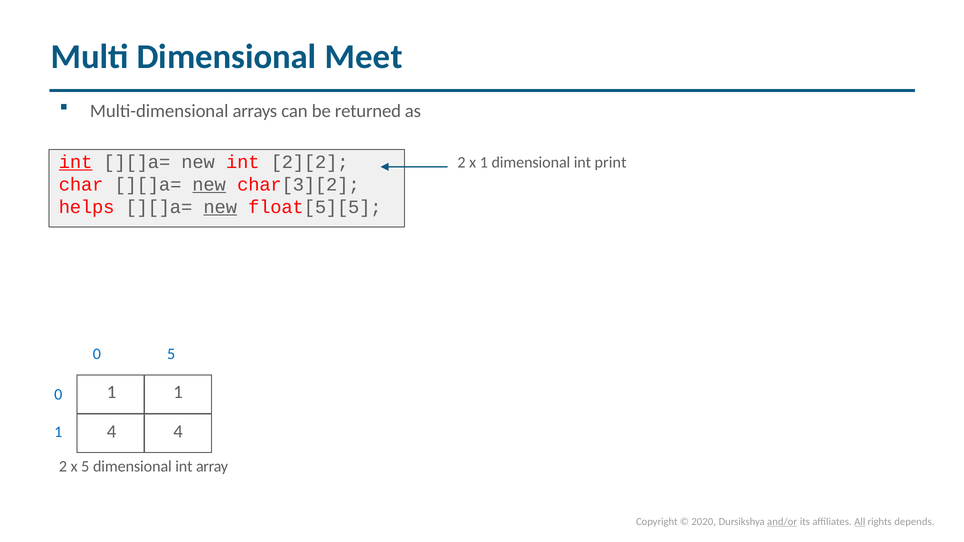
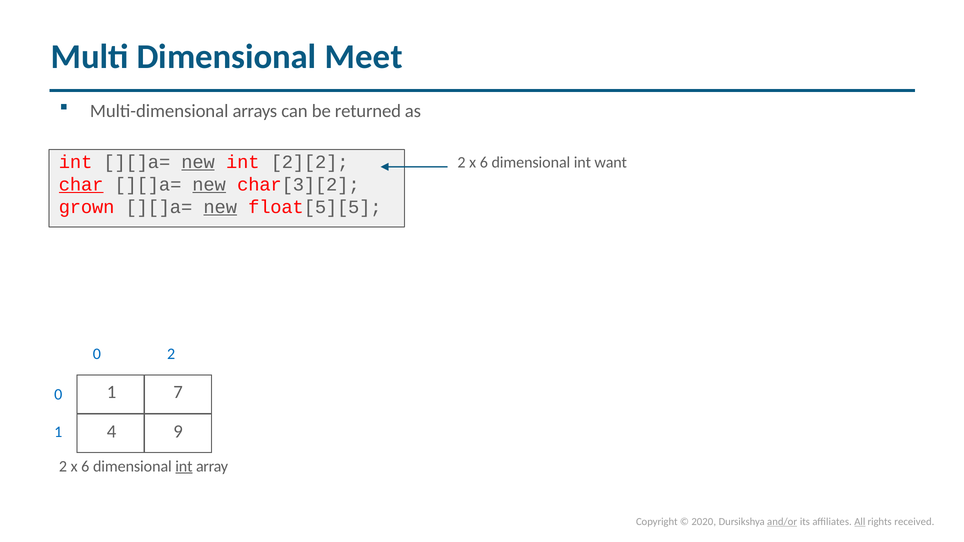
int at (76, 162) underline: present -> none
new at (198, 162) underline: none -> present
1 at (484, 162): 1 -> 6
print: print -> want
char underline: none -> present
helps: helps -> grown
0 5: 5 -> 2
1 1: 1 -> 7
4 4: 4 -> 9
5 at (85, 466): 5 -> 6
int at (184, 466) underline: none -> present
depends: depends -> received
